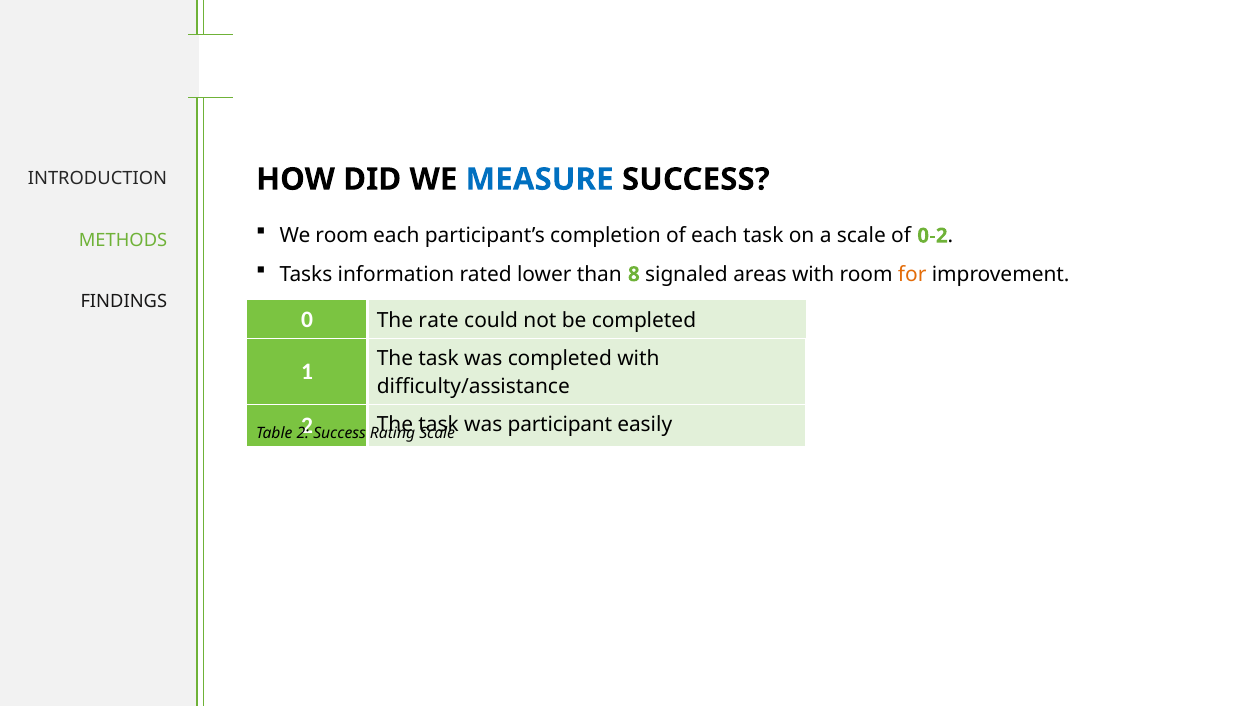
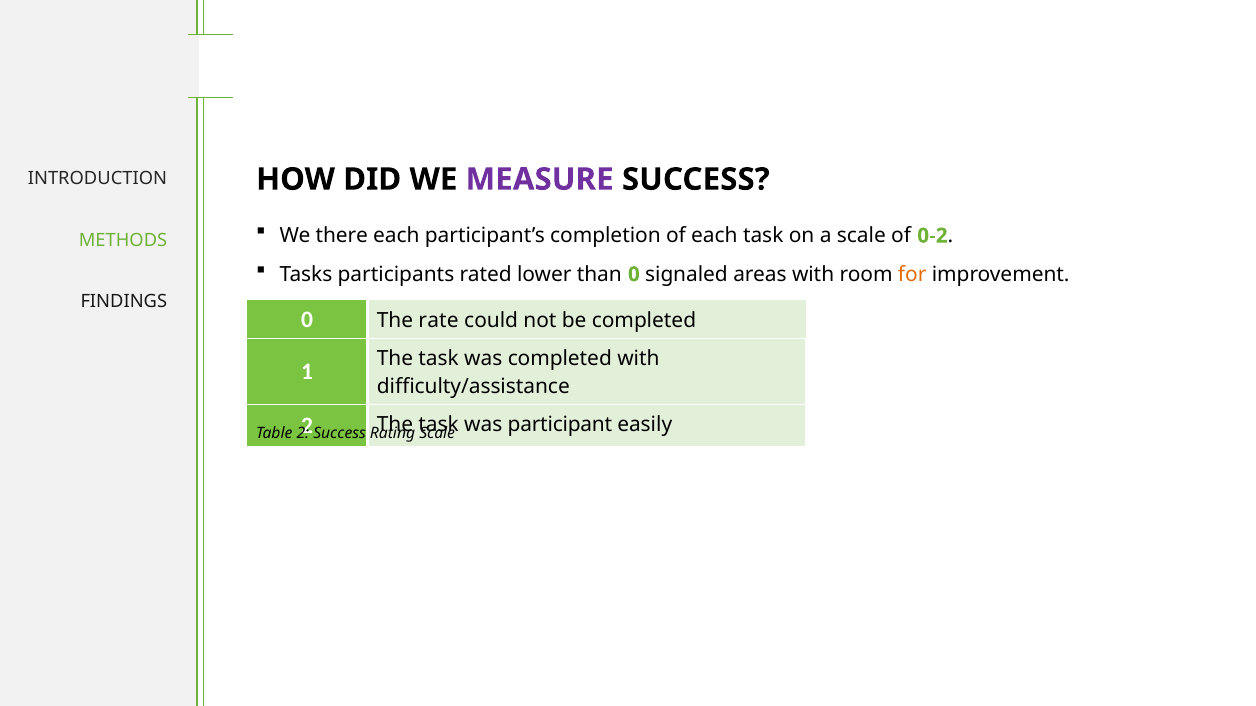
MEASURE colour: blue -> purple
We room: room -> there
information: information -> participants
than 8: 8 -> 0
